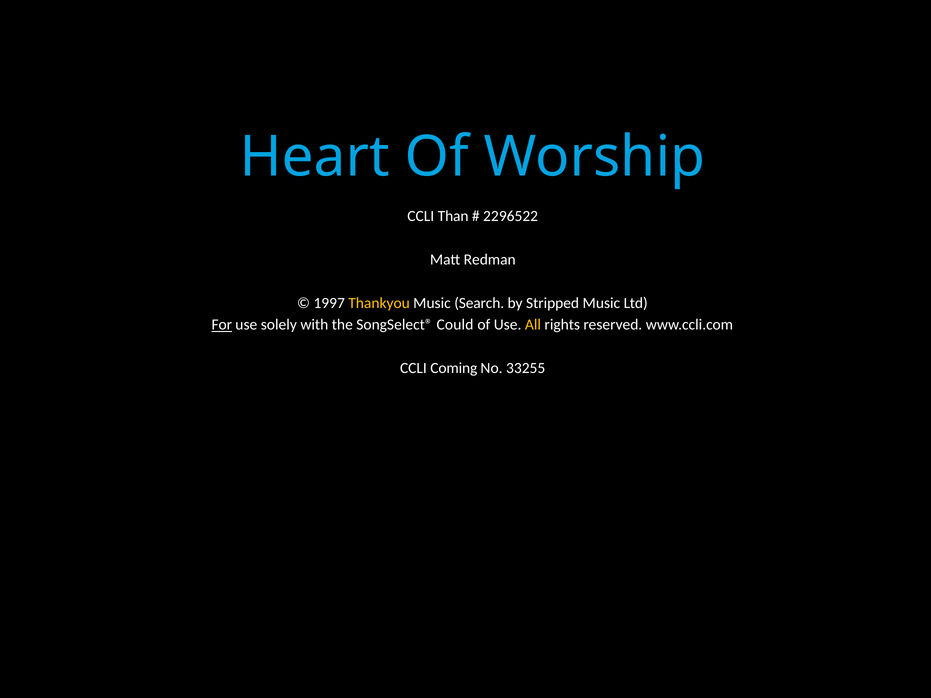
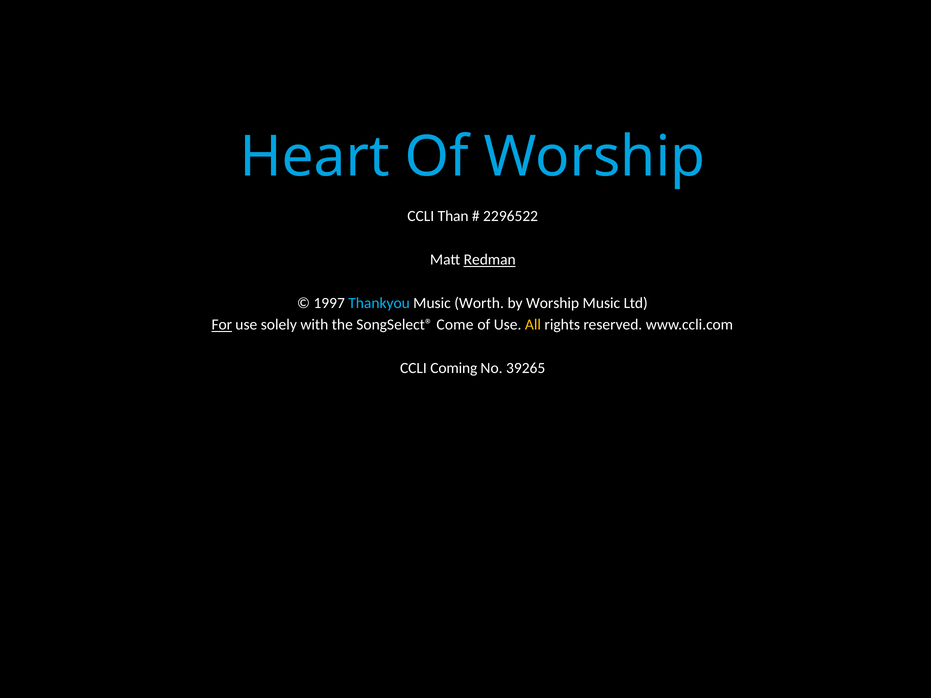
Redman underline: none -> present
Thankyou colour: yellow -> light blue
Search: Search -> Worth
by Stripped: Stripped -> Worship
Could: Could -> Come
33255: 33255 -> 39265
